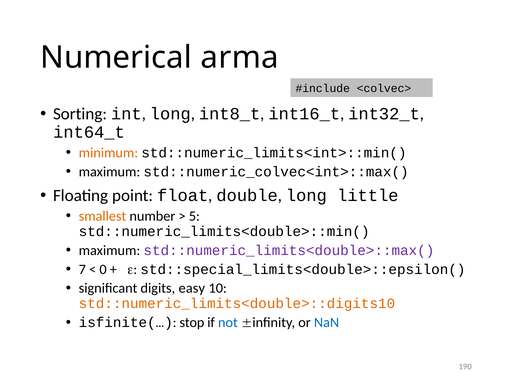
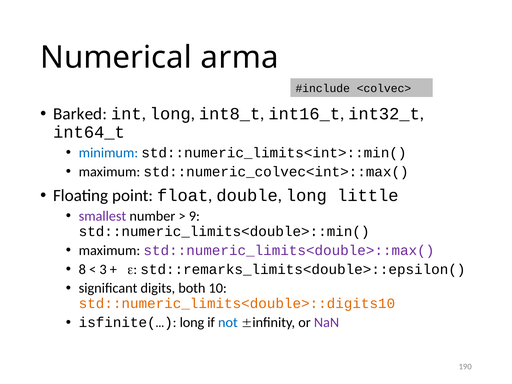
Sorting: Sorting -> Barked
minimum colour: orange -> blue
smallest colour: orange -> purple
5: 5 -> 9
7: 7 -> 8
0: 0 -> 3
std::special_limits<double>::epsilon(: std::special_limits<double>::epsilon( -> std::remarks_limits<double>::epsilon(
easy: easy -> both
isfinite(… stop: stop -> long
NaN colour: blue -> purple
